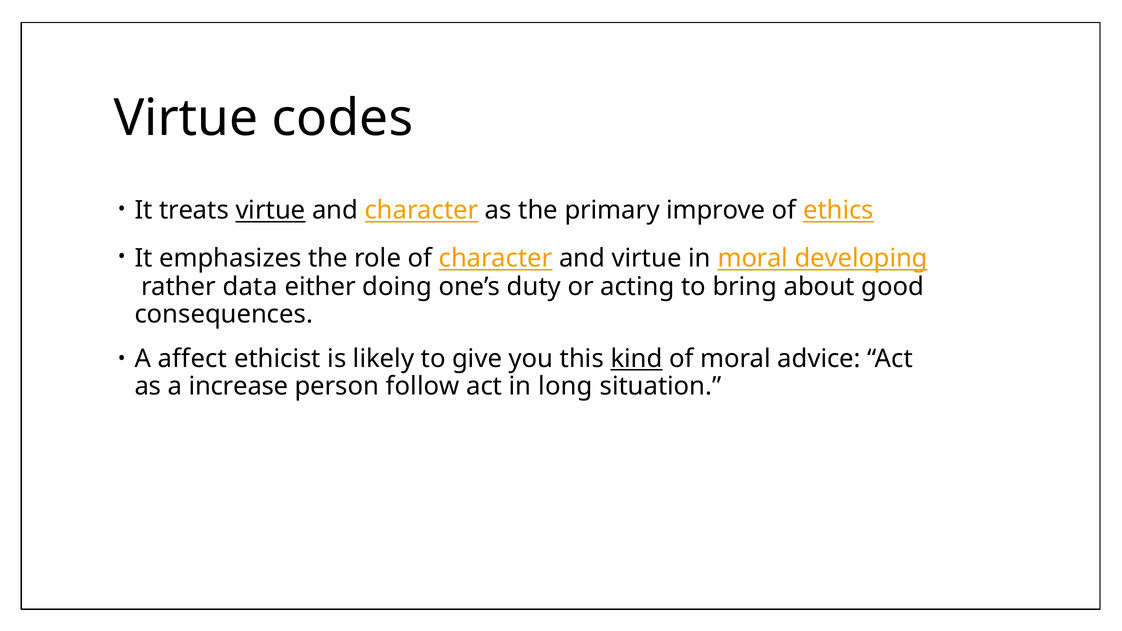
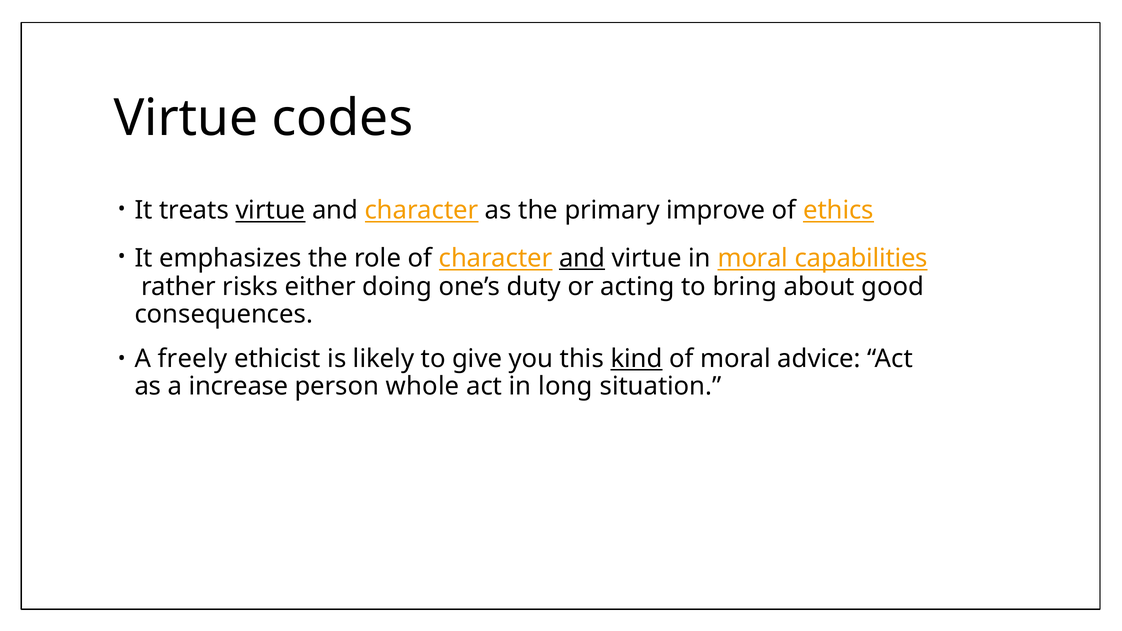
and at (582, 258) underline: none -> present
developing: developing -> capabilities
data: data -> risks
affect: affect -> freely
follow: follow -> whole
